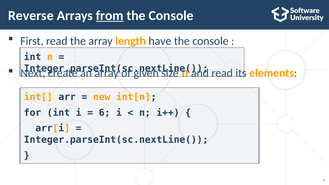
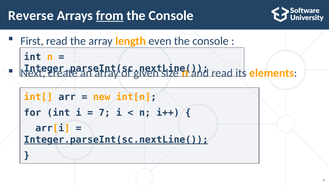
have: have -> even
6: 6 -> 7
Integer.parseInt(sc.nextLine( at (116, 140) underline: none -> present
